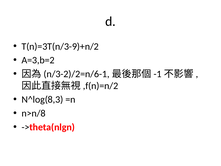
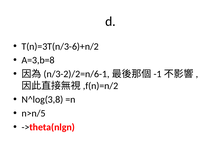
T(n)=3T(n/3-9)+n/2: T(n)=3T(n/3-9)+n/2 -> T(n)=3T(n/3-6)+n/2
A=3,b=2: A=3,b=2 -> A=3,b=8
N^log(8,3: N^log(8,3 -> N^log(3,8
n>n/8: n>n/8 -> n>n/5
